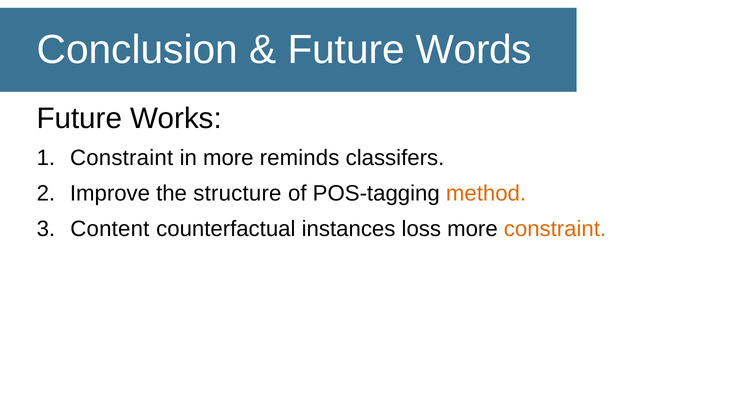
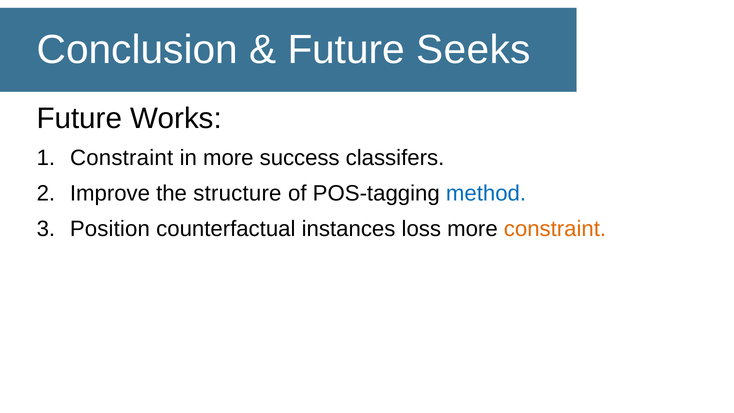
Words: Words -> Seeks
reminds: reminds -> success
method colour: orange -> blue
Content: Content -> Position
